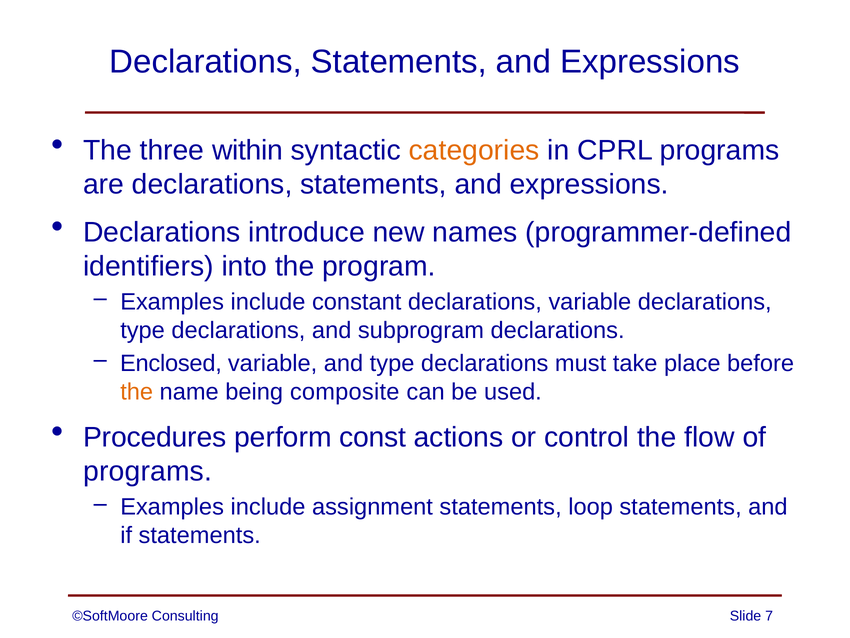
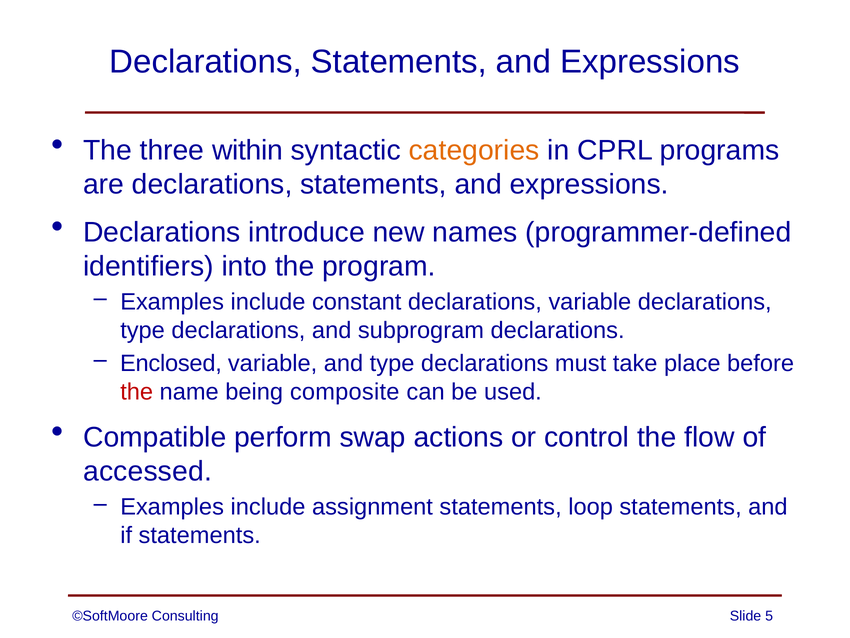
the at (137, 392) colour: orange -> red
Procedures: Procedures -> Compatible
const: const -> swap
programs at (148, 471): programs -> accessed
7: 7 -> 5
